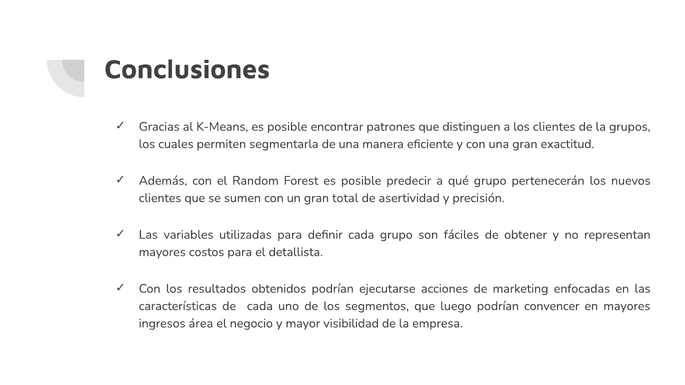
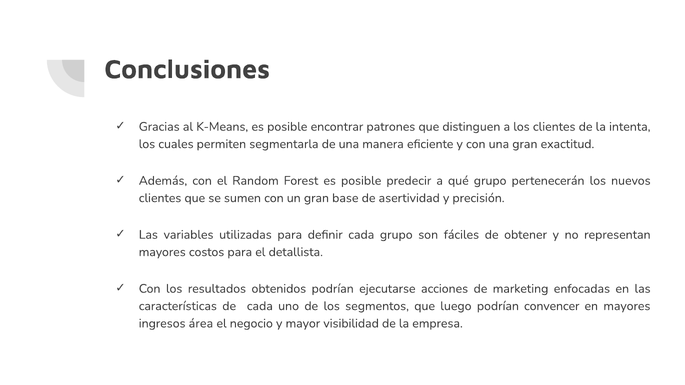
grupos: grupos -> intenta
total: total -> base
